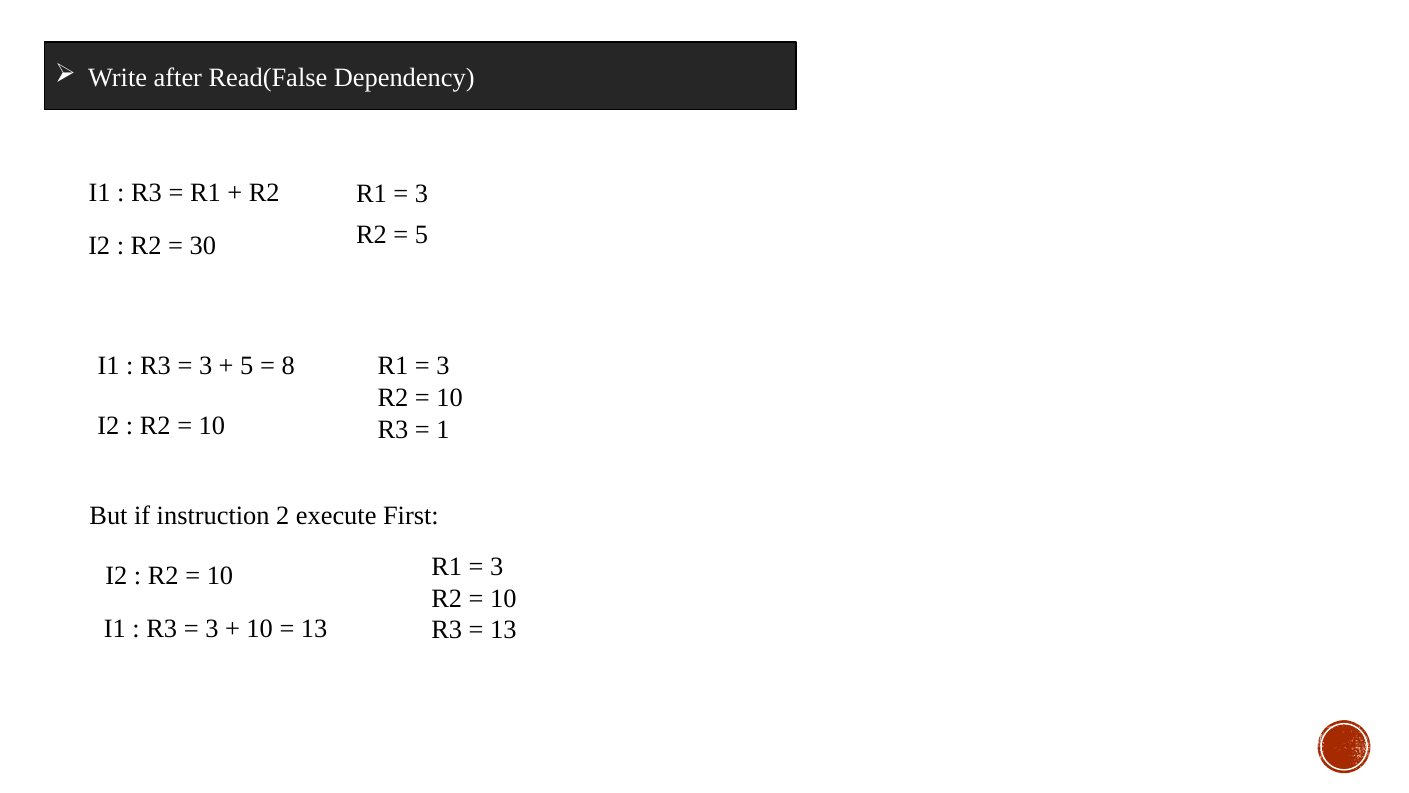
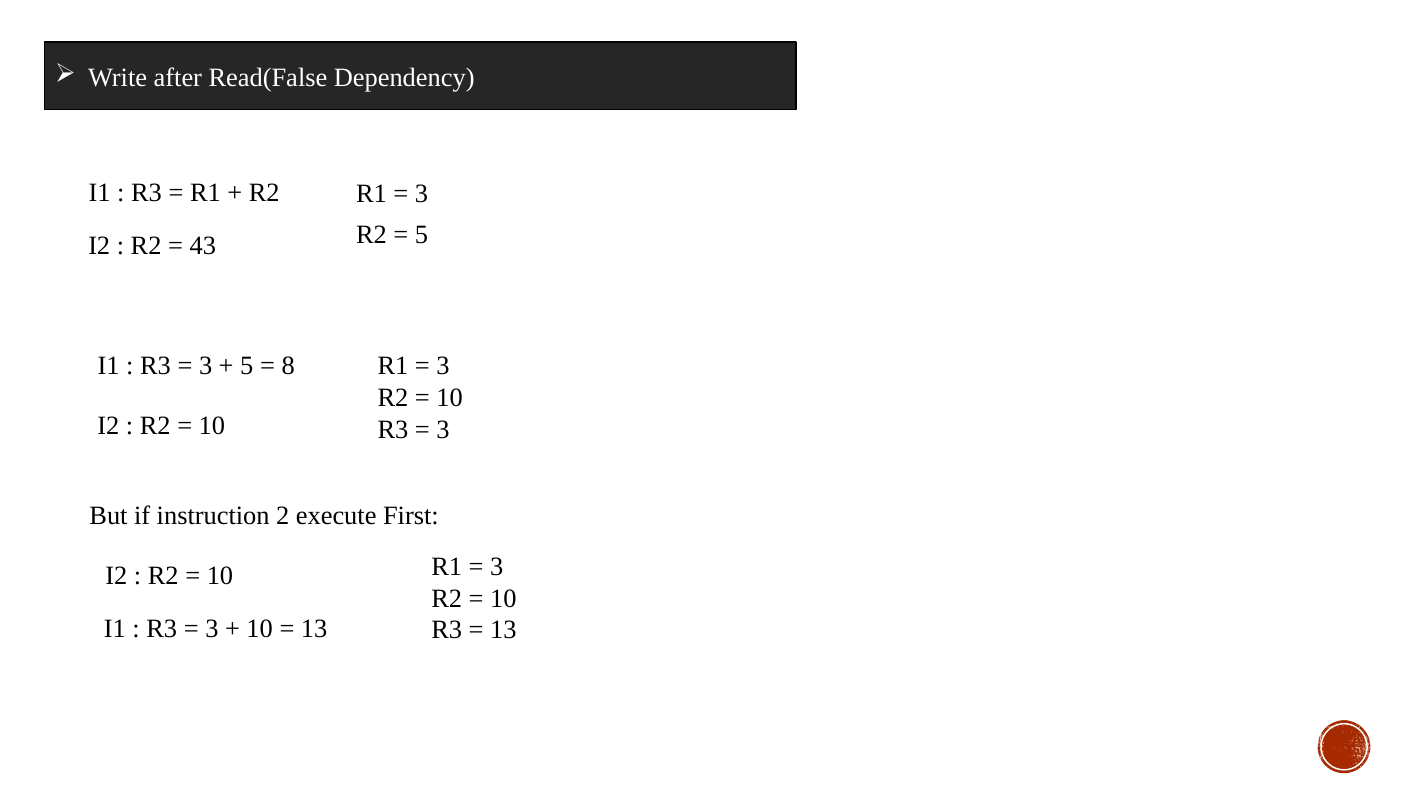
30: 30 -> 43
1 at (443, 429): 1 -> 3
